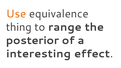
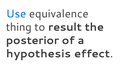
Use colour: orange -> blue
range: range -> result
interesting: interesting -> hypothesis
